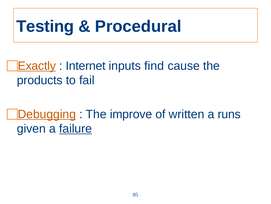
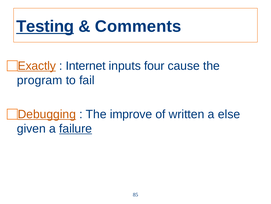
Testing underline: none -> present
Procedural: Procedural -> Comments
find: find -> four
products: products -> program
runs: runs -> else
